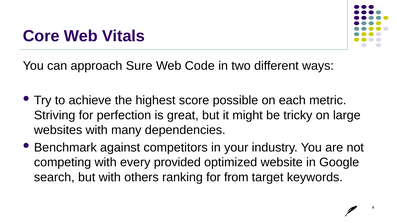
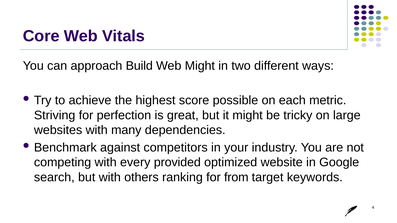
Sure: Sure -> Build
Web Code: Code -> Might
